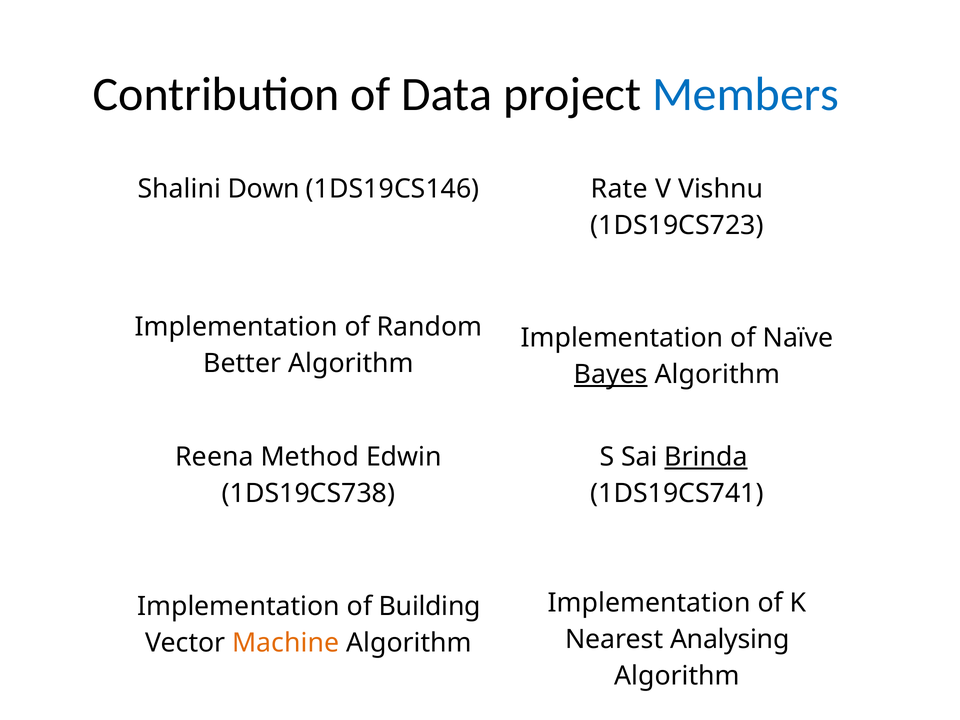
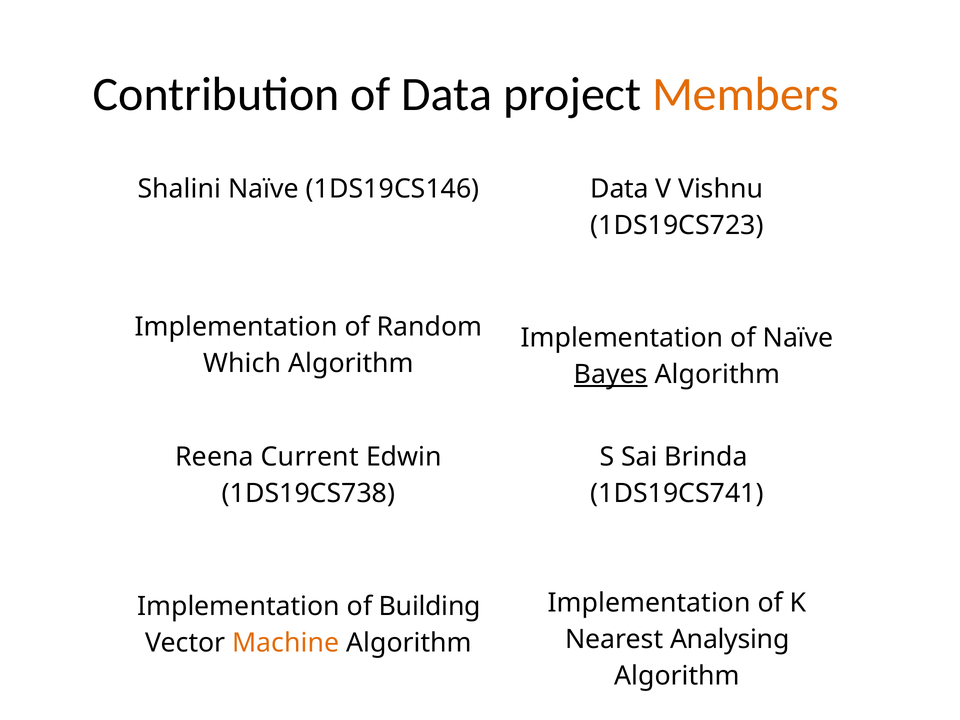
Members colour: blue -> orange
Shalini Down: Down -> Naïve
Rate at (619, 189): Rate -> Data
Better: Better -> Which
Method: Method -> Current
Brinda underline: present -> none
